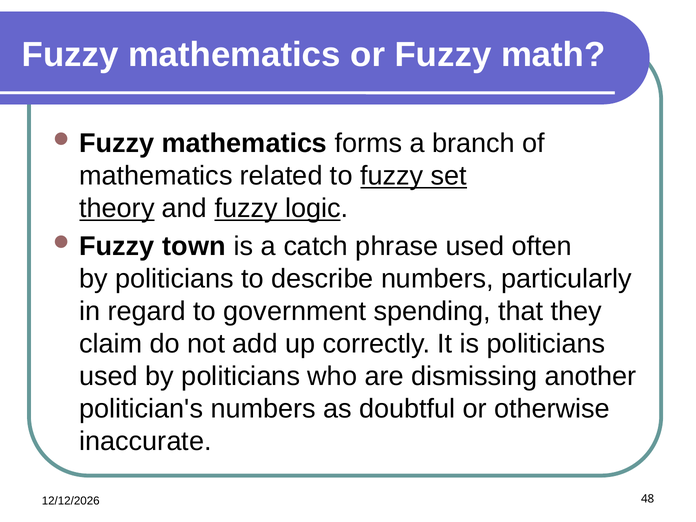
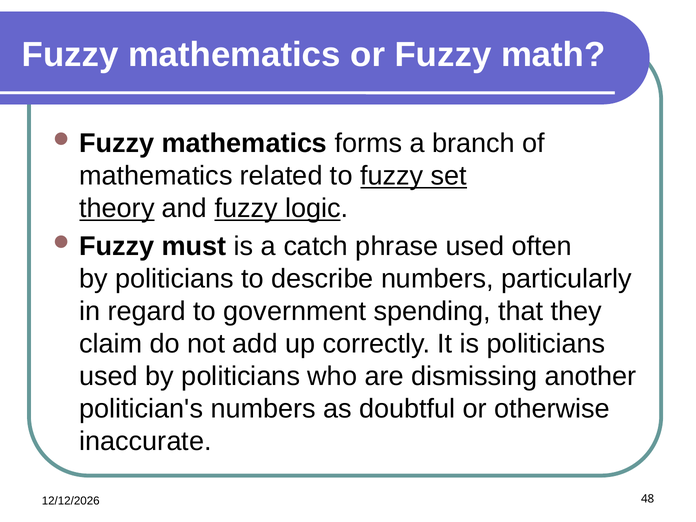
town: town -> must
